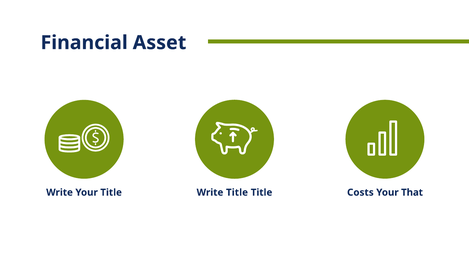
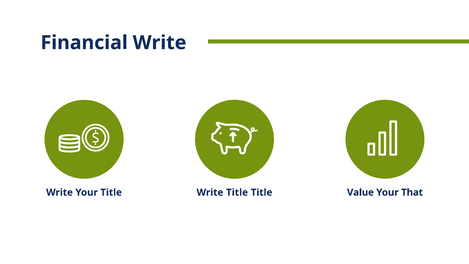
Financial Asset: Asset -> Write
Costs: Costs -> Value
